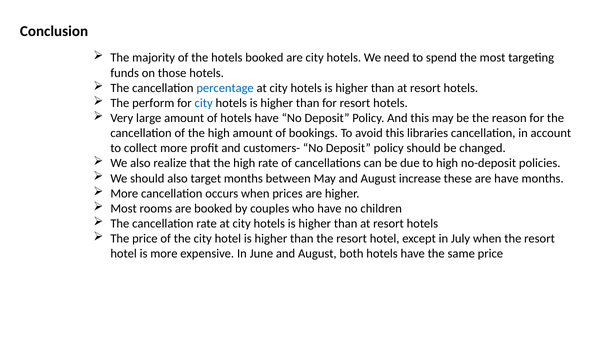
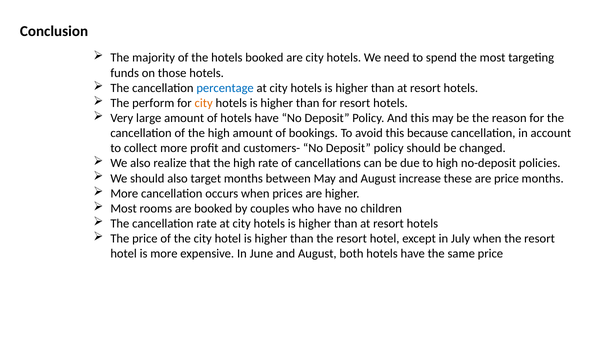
city at (204, 103) colour: blue -> orange
libraries: libraries -> because
are have: have -> price
